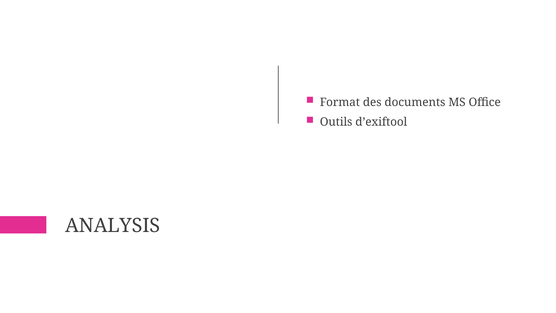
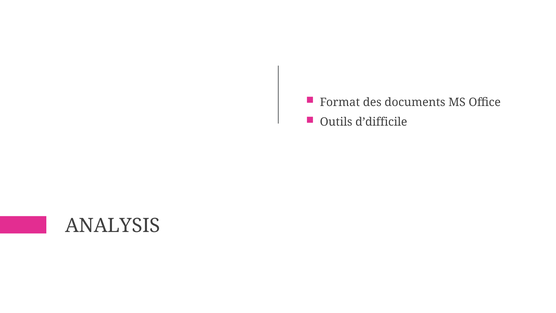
d’exiftool: d’exiftool -> d’difficile
